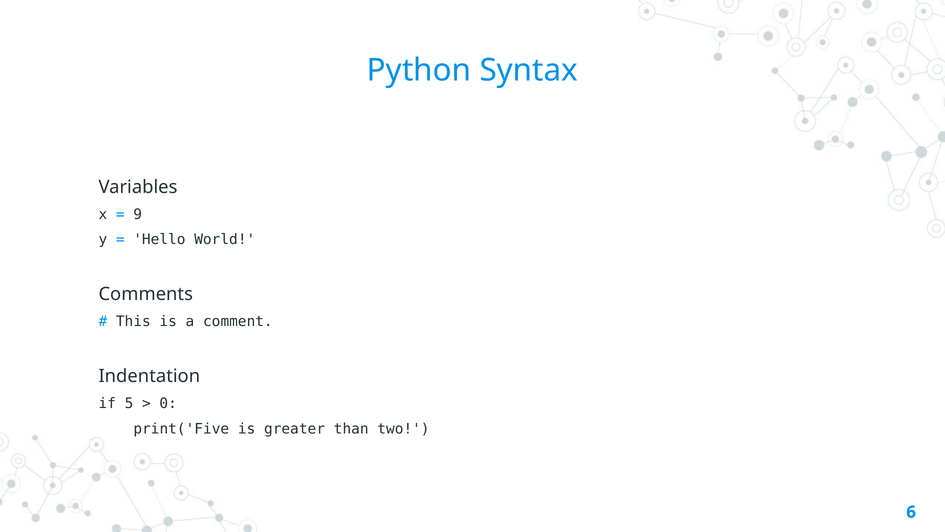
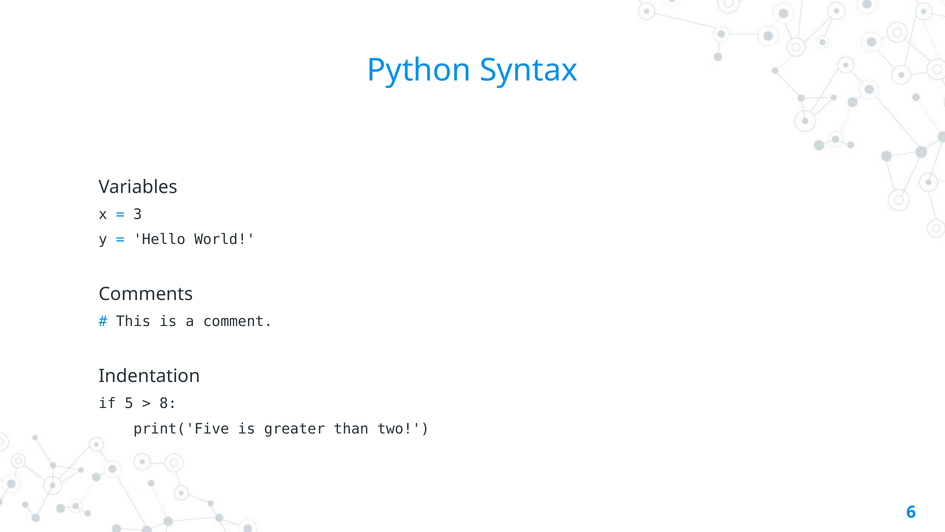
9: 9 -> 3
0: 0 -> 8
